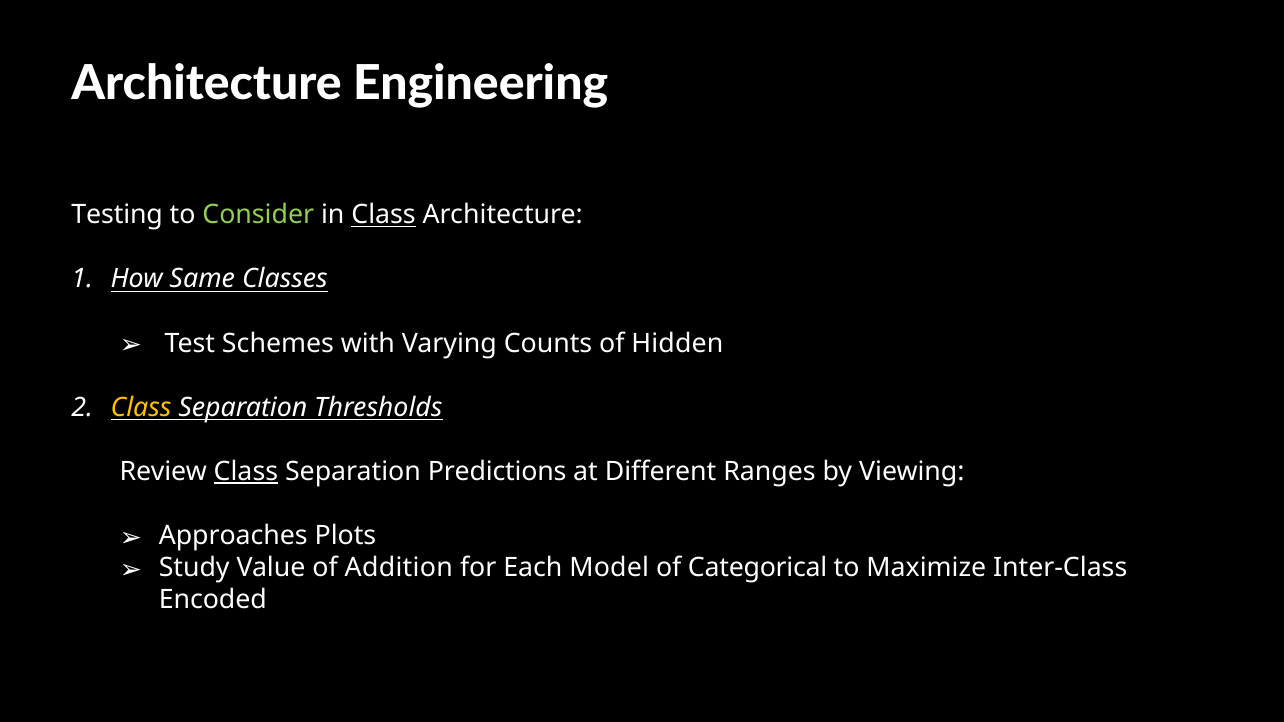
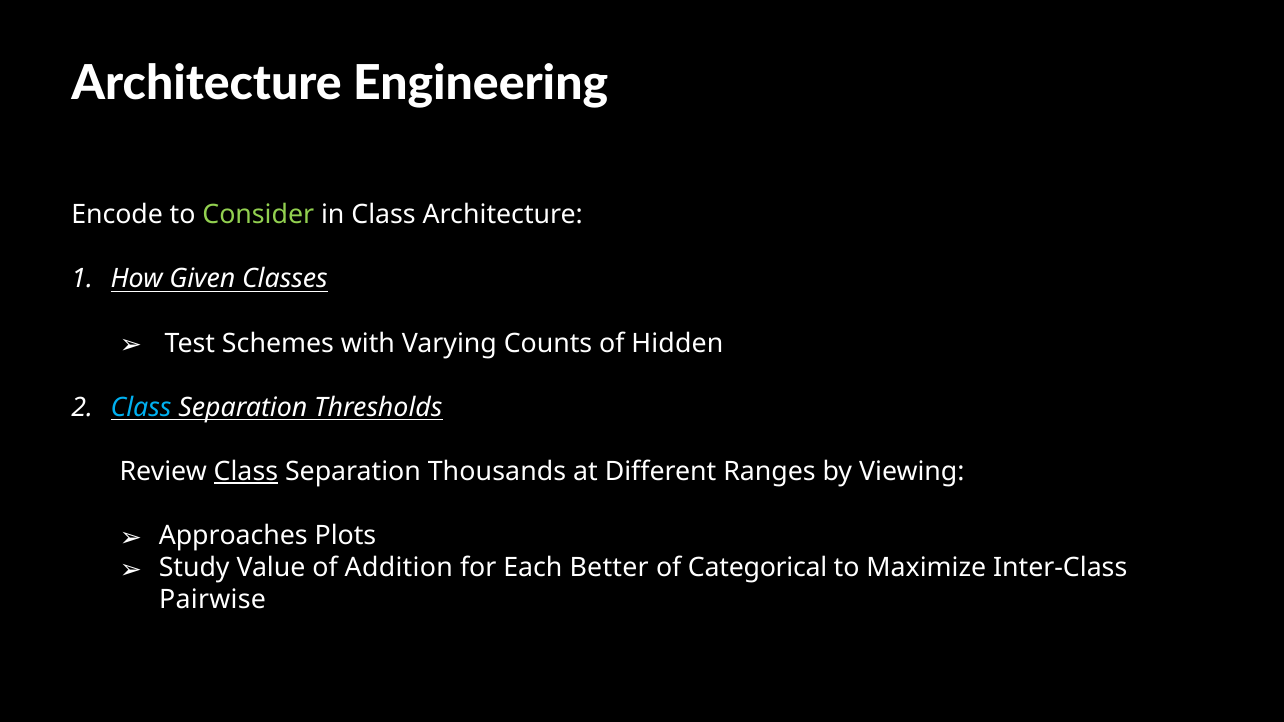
Testing: Testing -> Encode
Class at (384, 215) underline: present -> none
Same: Same -> Given
Class at (141, 408) colour: yellow -> light blue
Predictions: Predictions -> Thousands
Model: Model -> Better
Encoded: Encoded -> Pairwise
